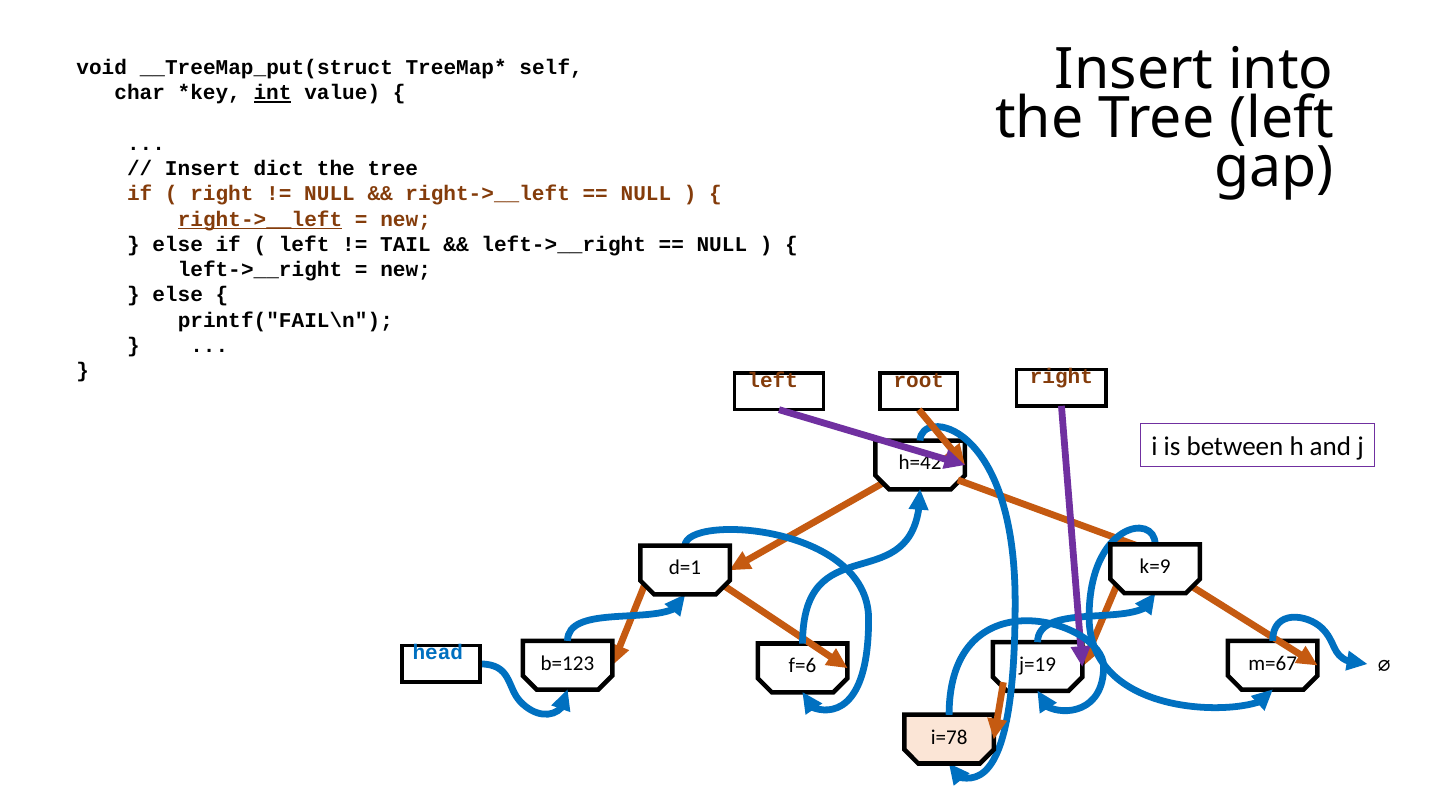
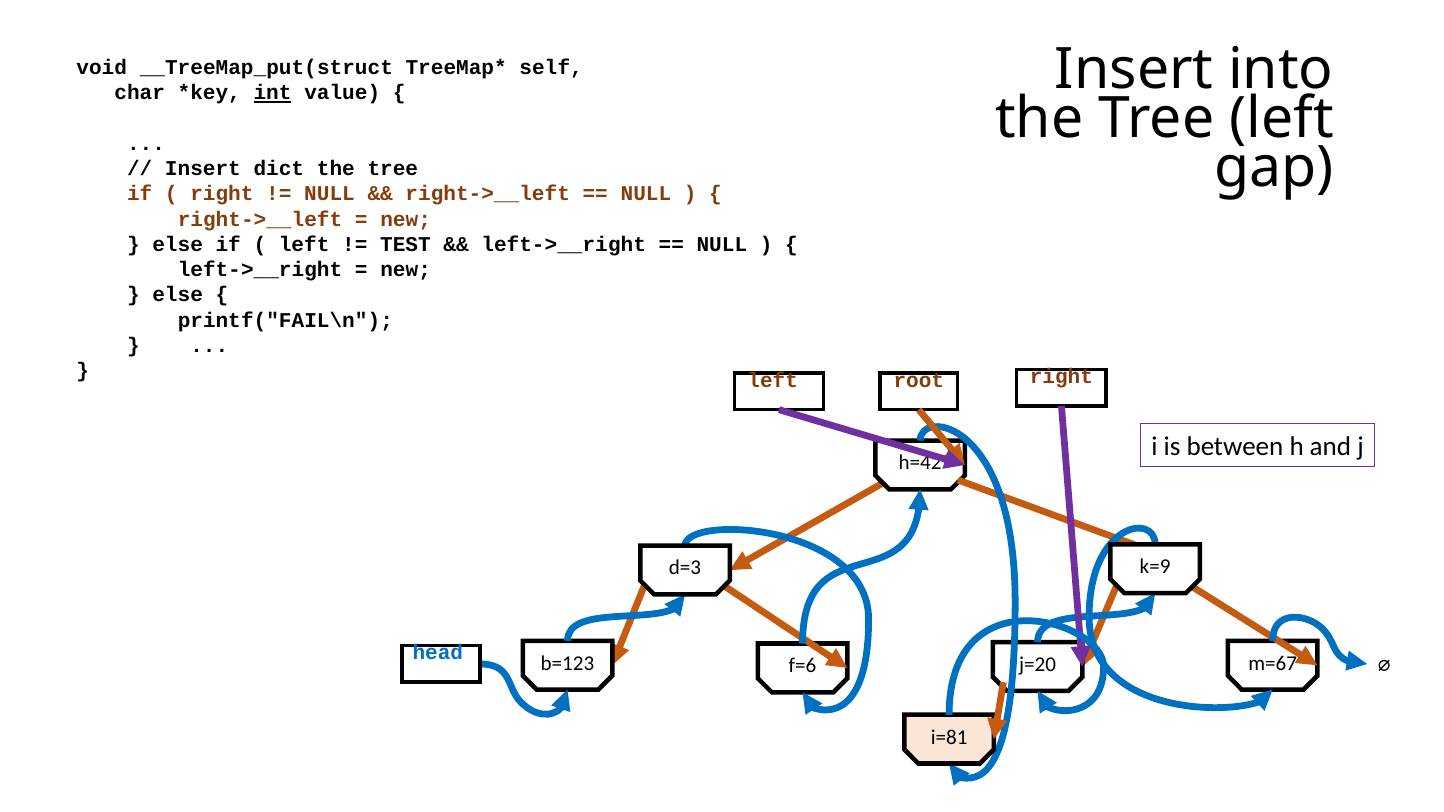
right->__left at (260, 219) underline: present -> none
TAIL: TAIL -> TEST
d=1: d=1 -> d=3
j=19: j=19 -> j=20
i=78: i=78 -> i=81
